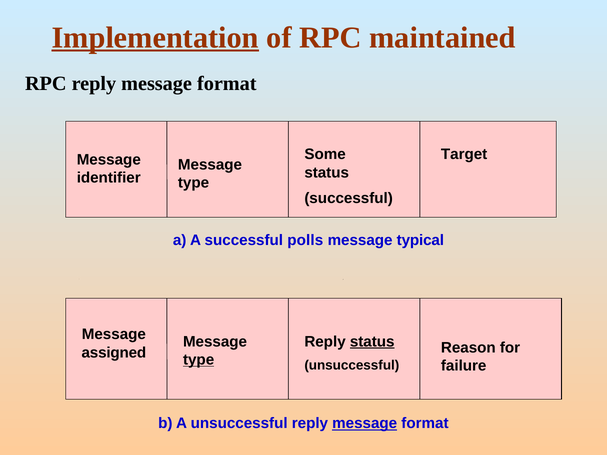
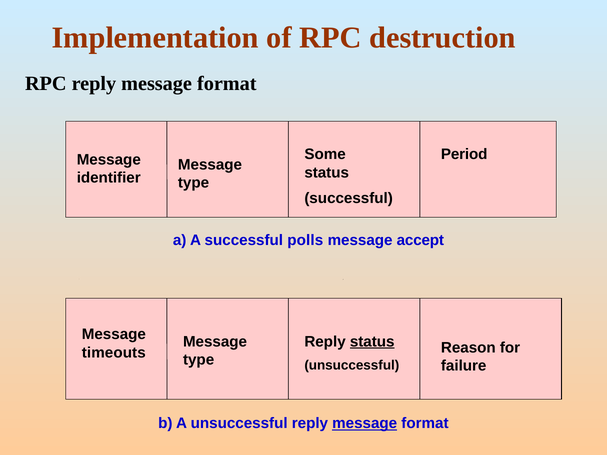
Implementation underline: present -> none
maintained: maintained -> destruction
Target: Target -> Period
typical: typical -> accept
assigned: assigned -> timeouts
type at (199, 360) underline: present -> none
